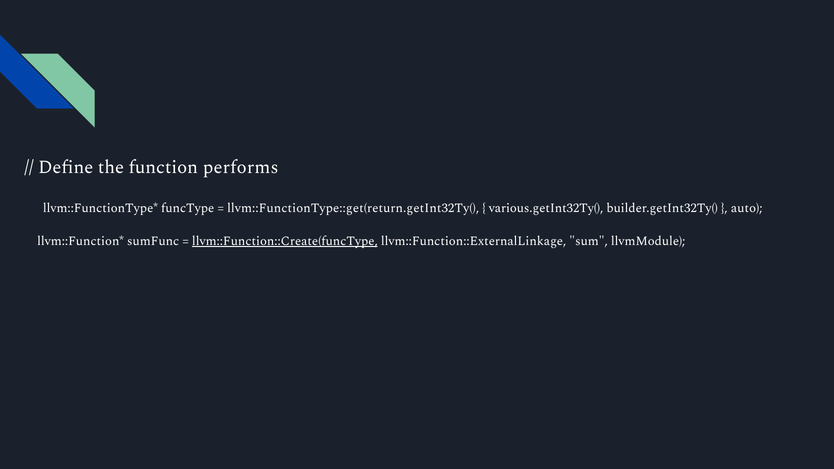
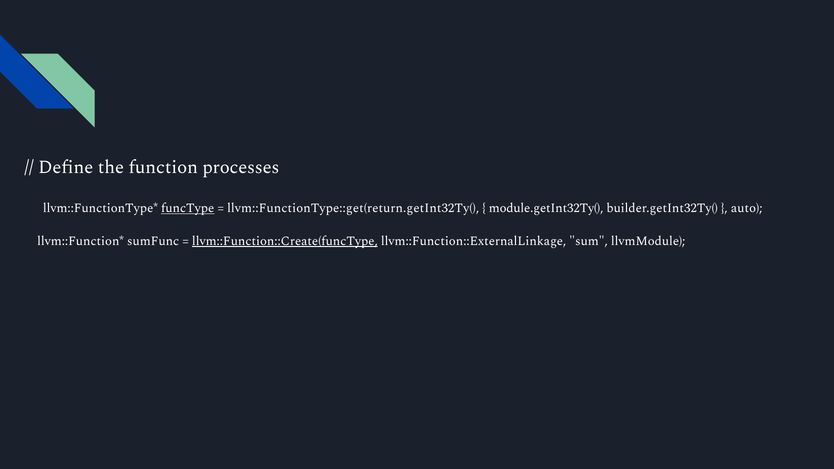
performs: performs -> processes
funcType underline: none -> present
various.getInt32Ty(: various.getInt32Ty( -> module.getInt32Ty(
